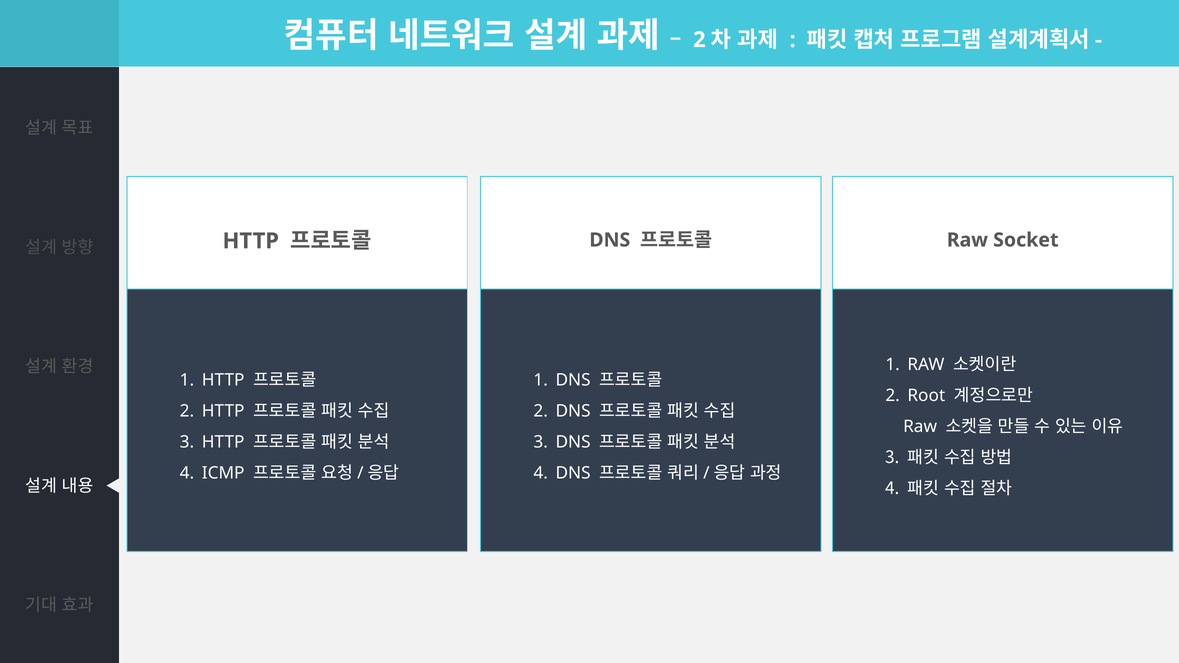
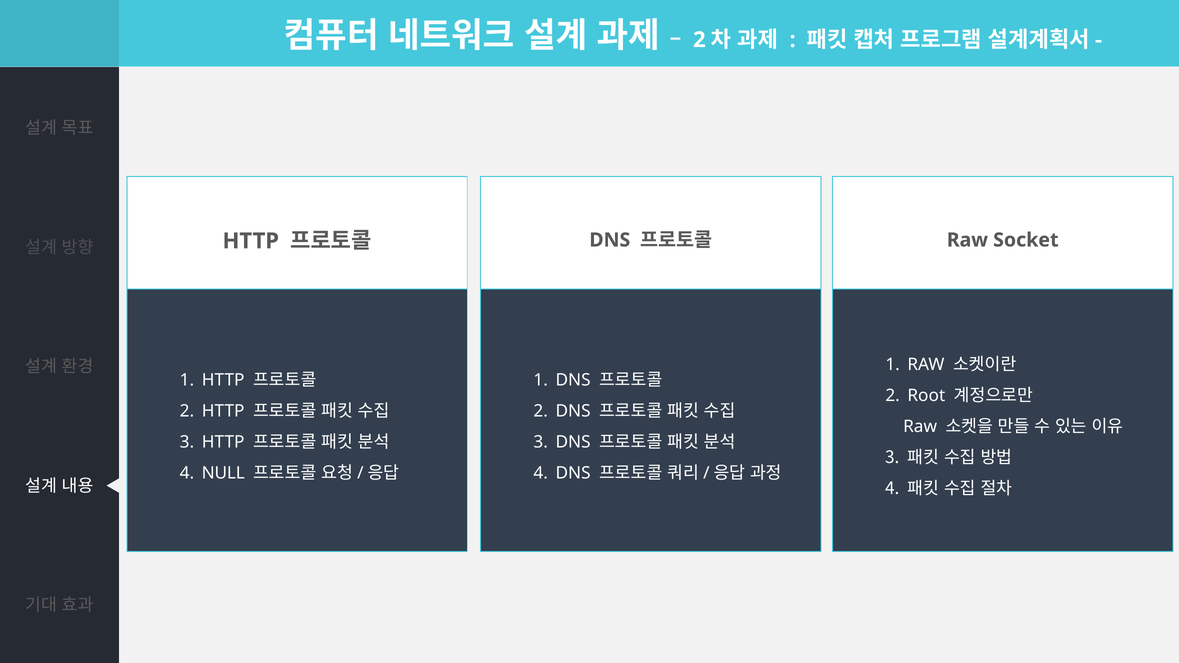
ICMP: ICMP -> NULL
